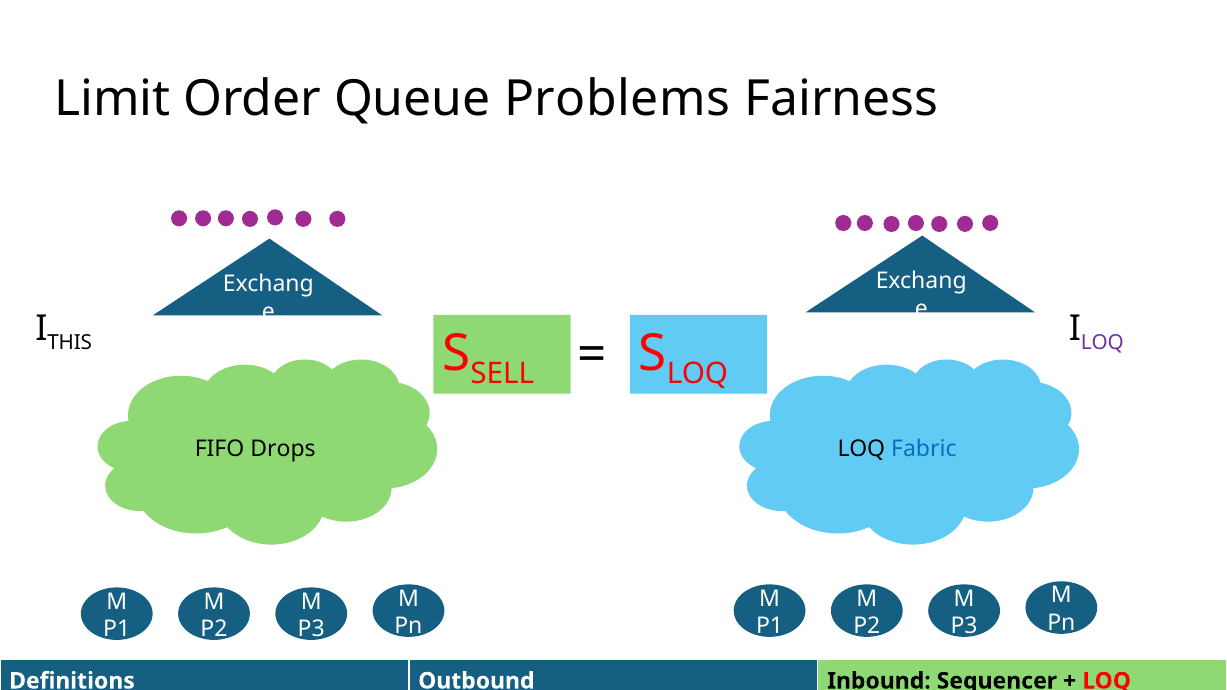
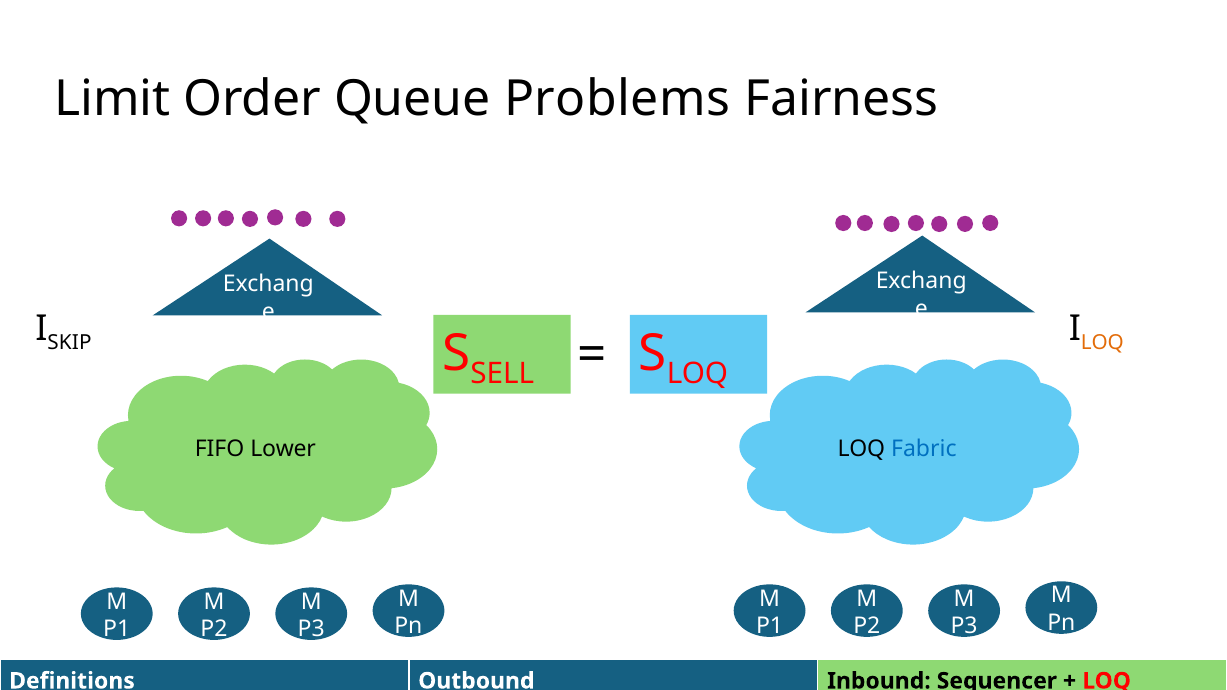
THIS: THIS -> SKIP
LOQ at (1102, 343) colour: purple -> orange
Drops: Drops -> Lower
